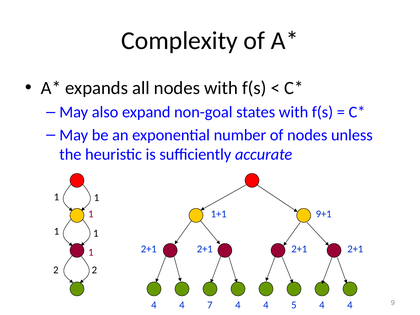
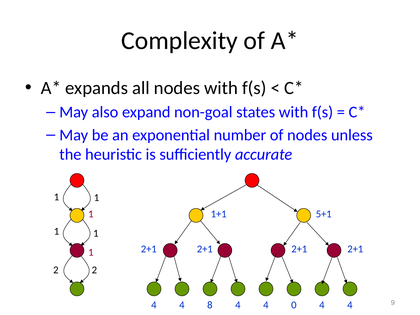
9+1: 9+1 -> 5+1
7: 7 -> 8
5: 5 -> 0
